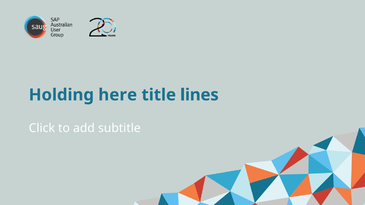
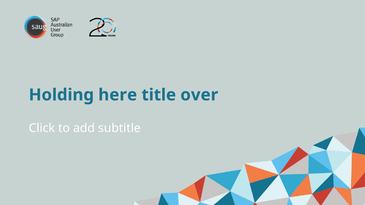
lines: lines -> over
